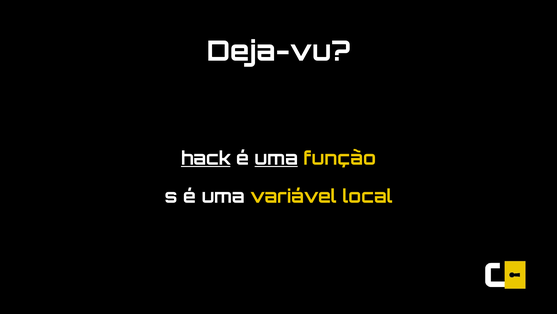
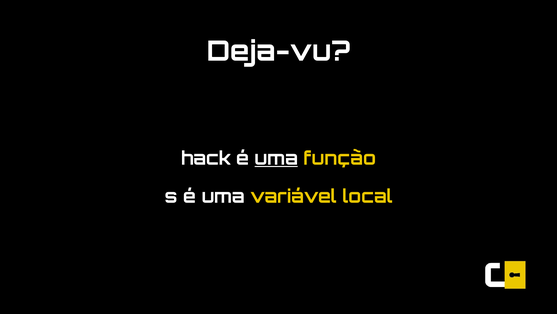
hack underline: present -> none
